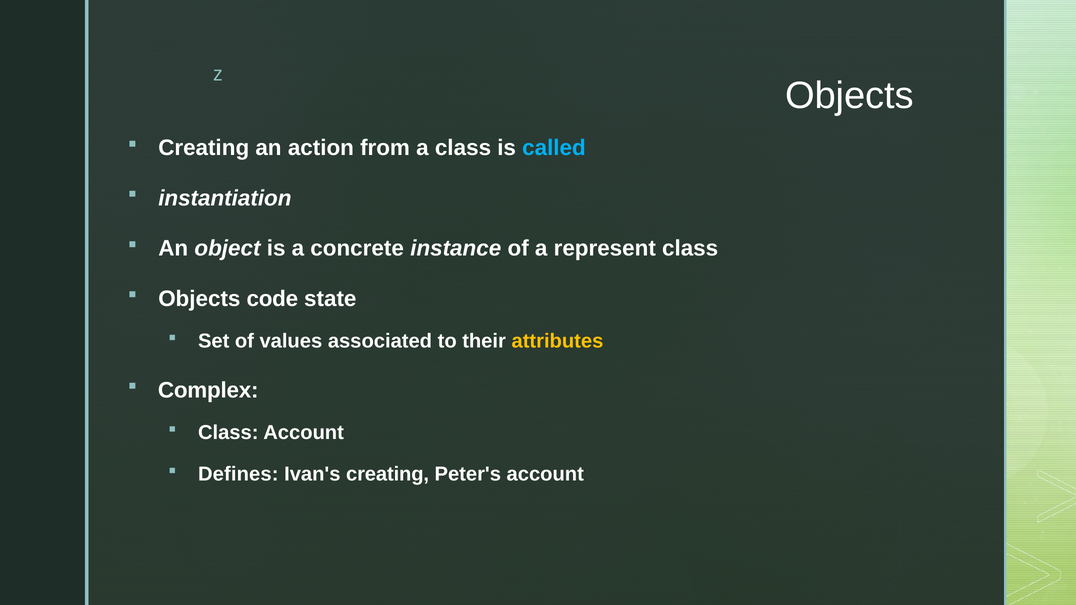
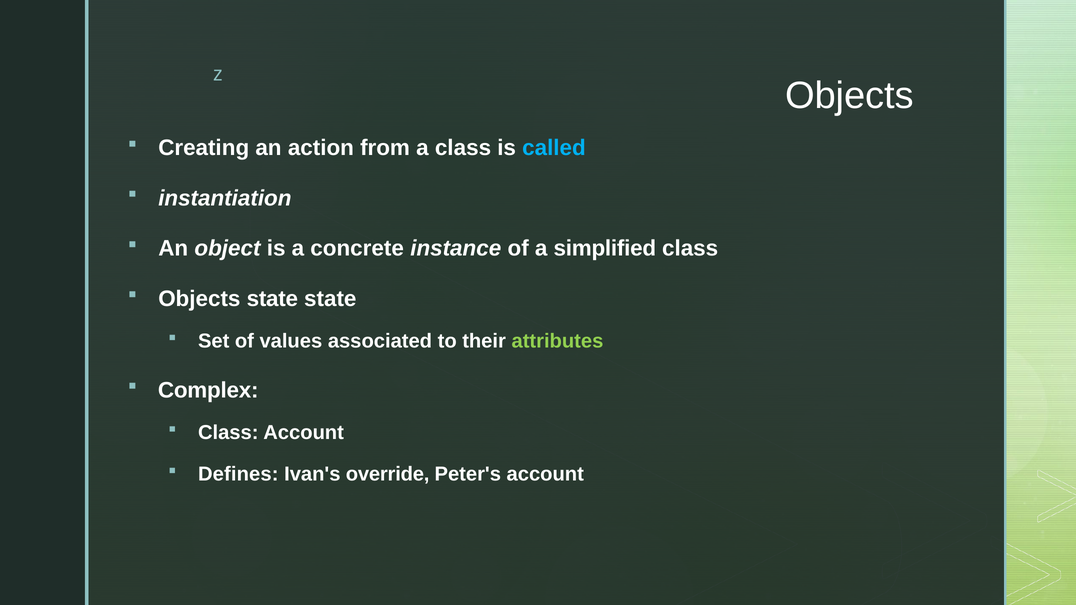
represent: represent -> simplified
Objects code: code -> state
attributes colour: yellow -> light green
Ivan's creating: creating -> override
